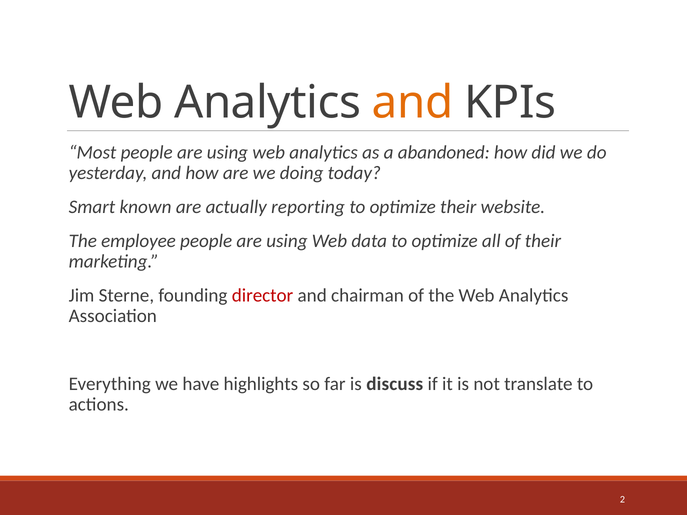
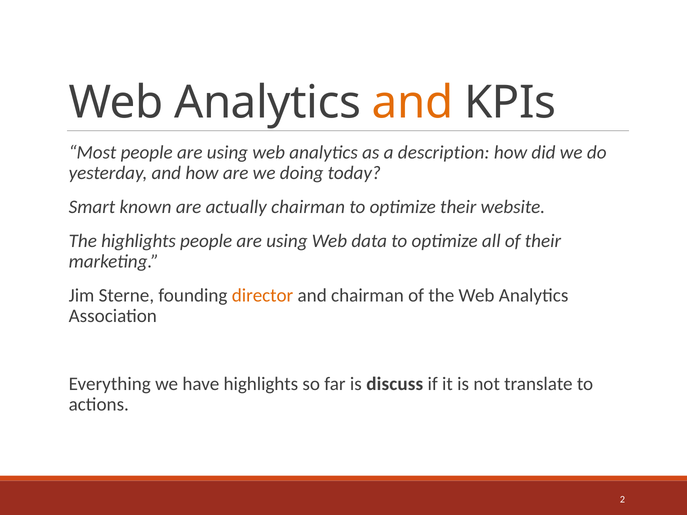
abandoned: abandoned -> description
actually reporting: reporting -> chairman
The employee: employee -> highlights
director colour: red -> orange
